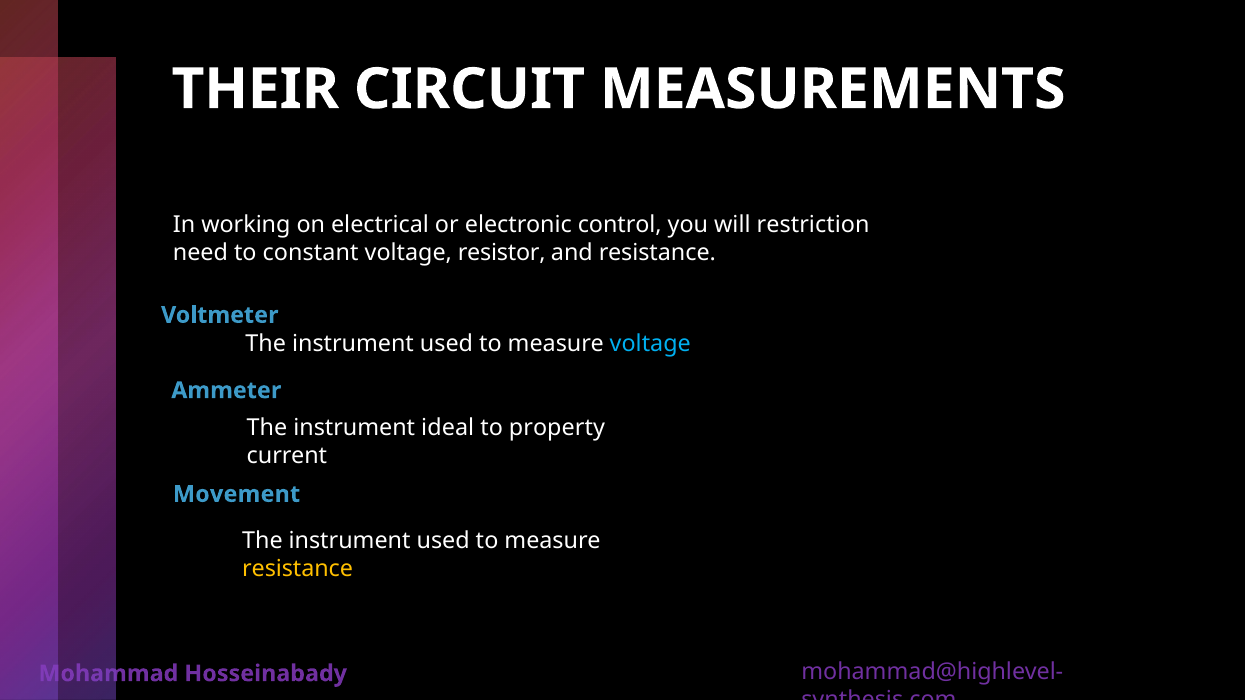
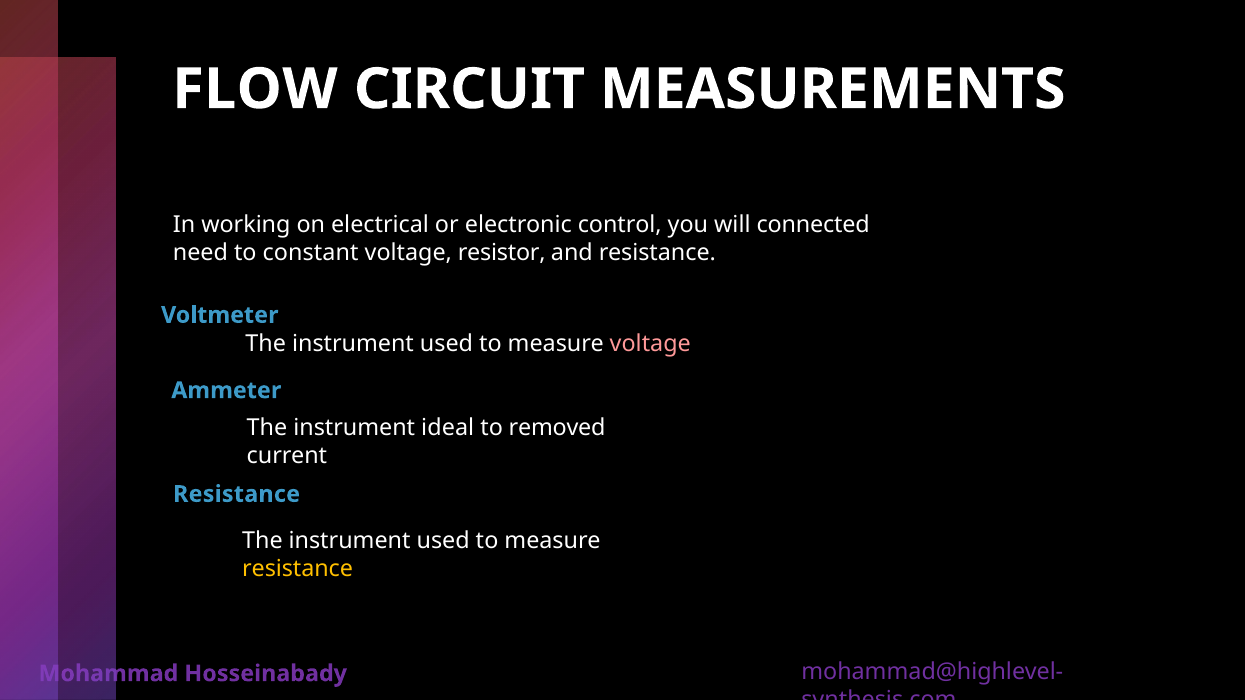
THEIR: THEIR -> FLOW
restriction: restriction -> connected
voltage at (650, 343) colour: light blue -> pink
property: property -> removed
Movement at (237, 494): Movement -> Resistance
